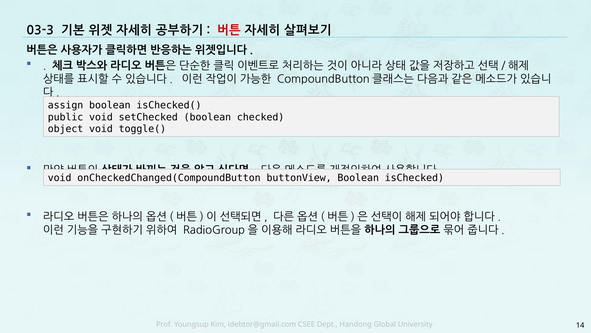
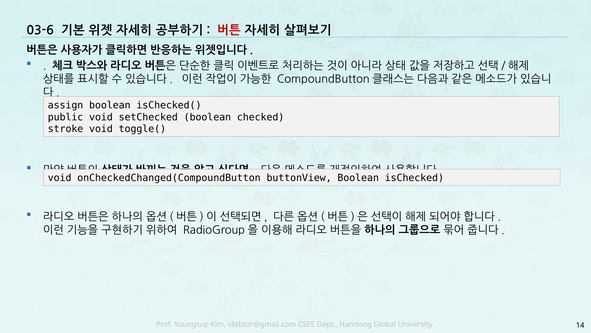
03-3: 03-3 -> 03-6
object: object -> stroke
